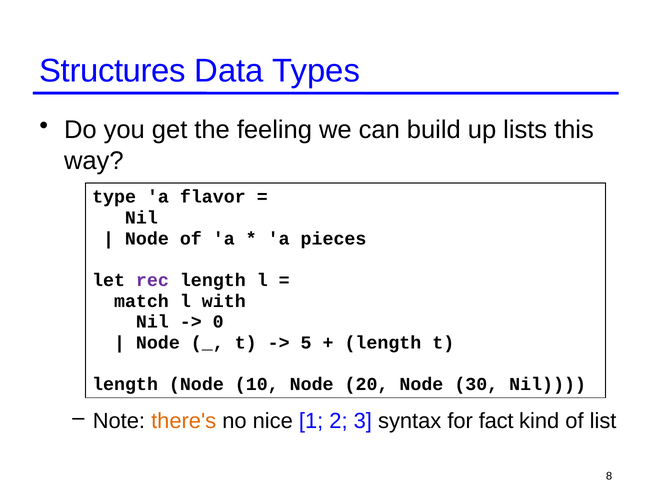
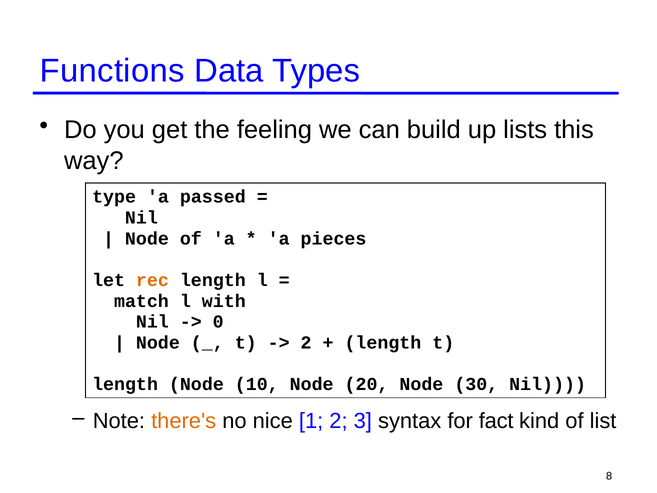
Structures: Structures -> Functions
flavor: flavor -> passed
rec colour: purple -> orange
5 at (306, 343): 5 -> 2
